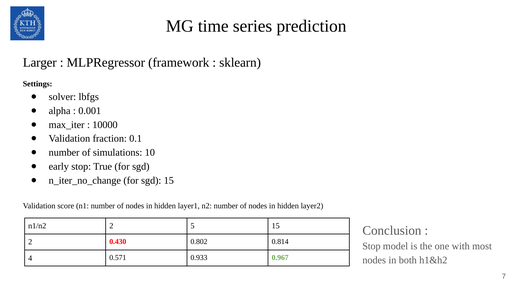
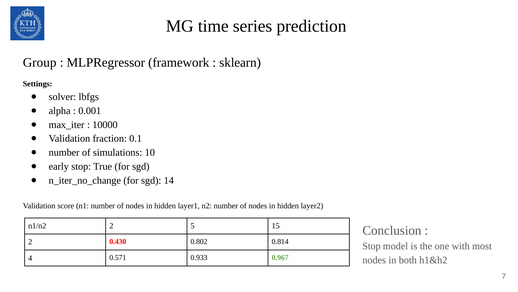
Larger: Larger -> Group
sgd 15: 15 -> 14
